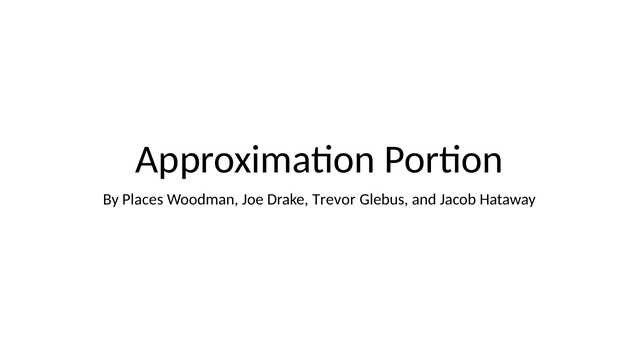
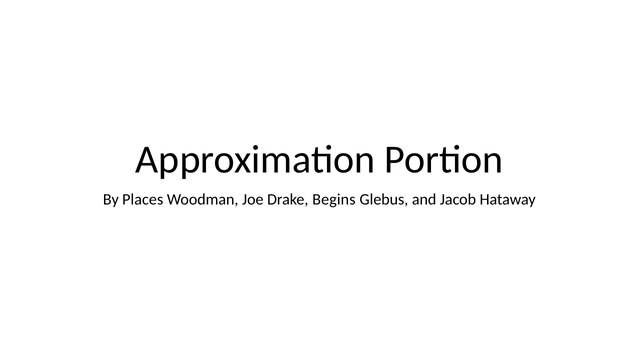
Trevor: Trevor -> Begins
